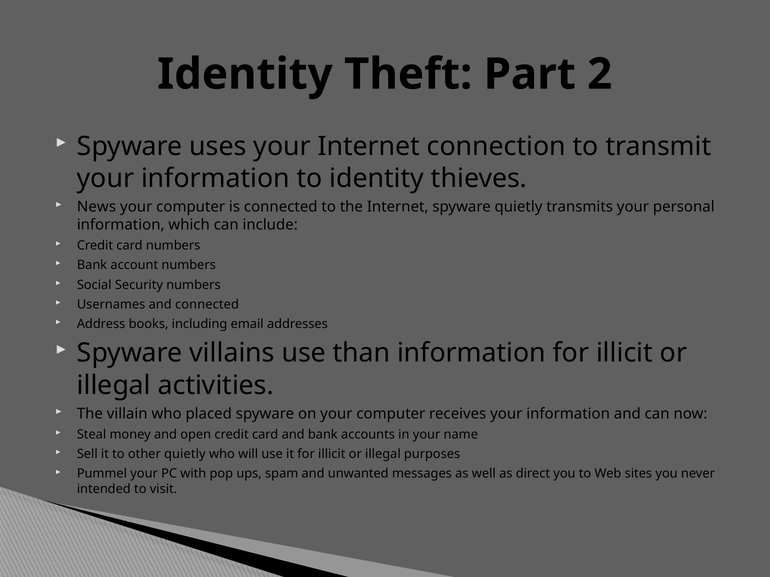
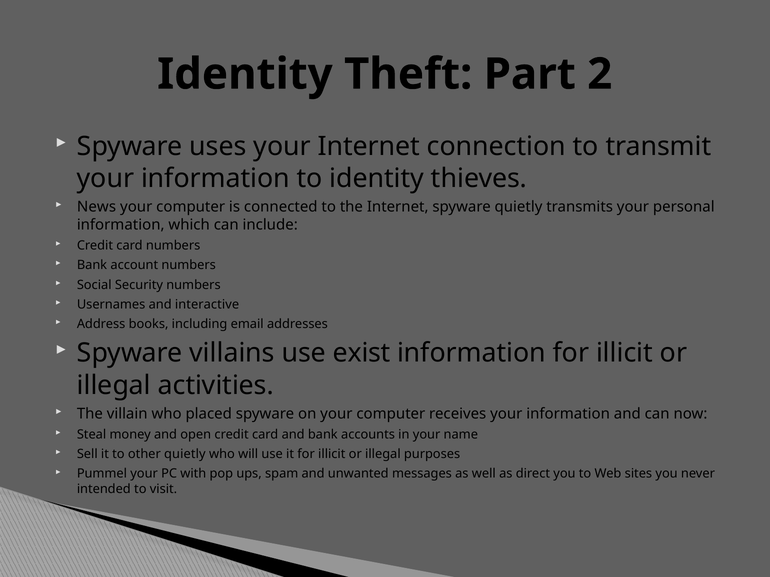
and connected: connected -> interactive
than: than -> exist
